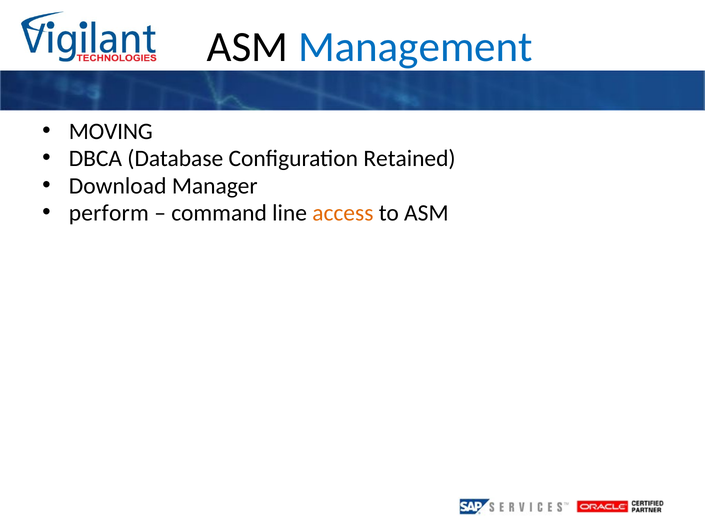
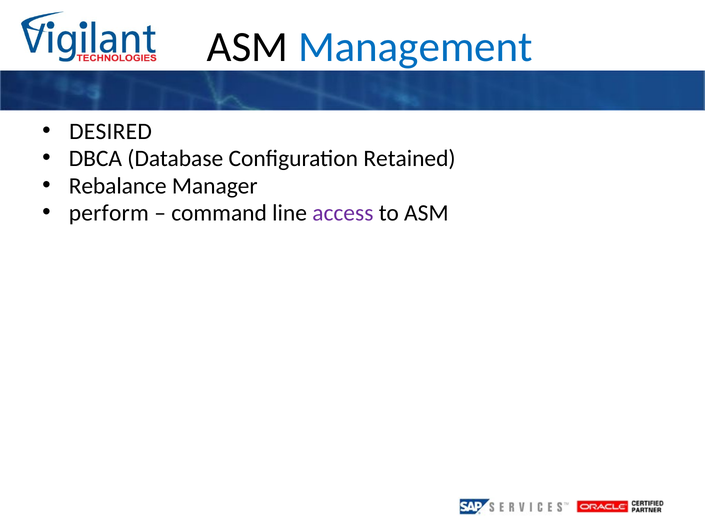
MOVING: MOVING -> DESIRED
Download: Download -> Rebalance
access colour: orange -> purple
